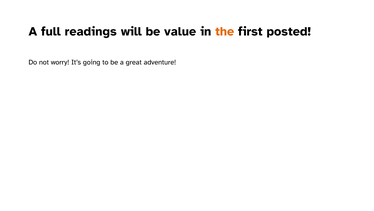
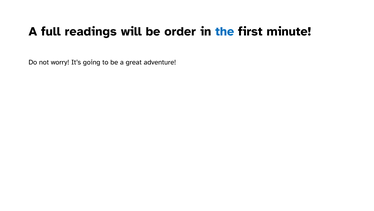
value: value -> order
the colour: orange -> blue
posted: posted -> minute
